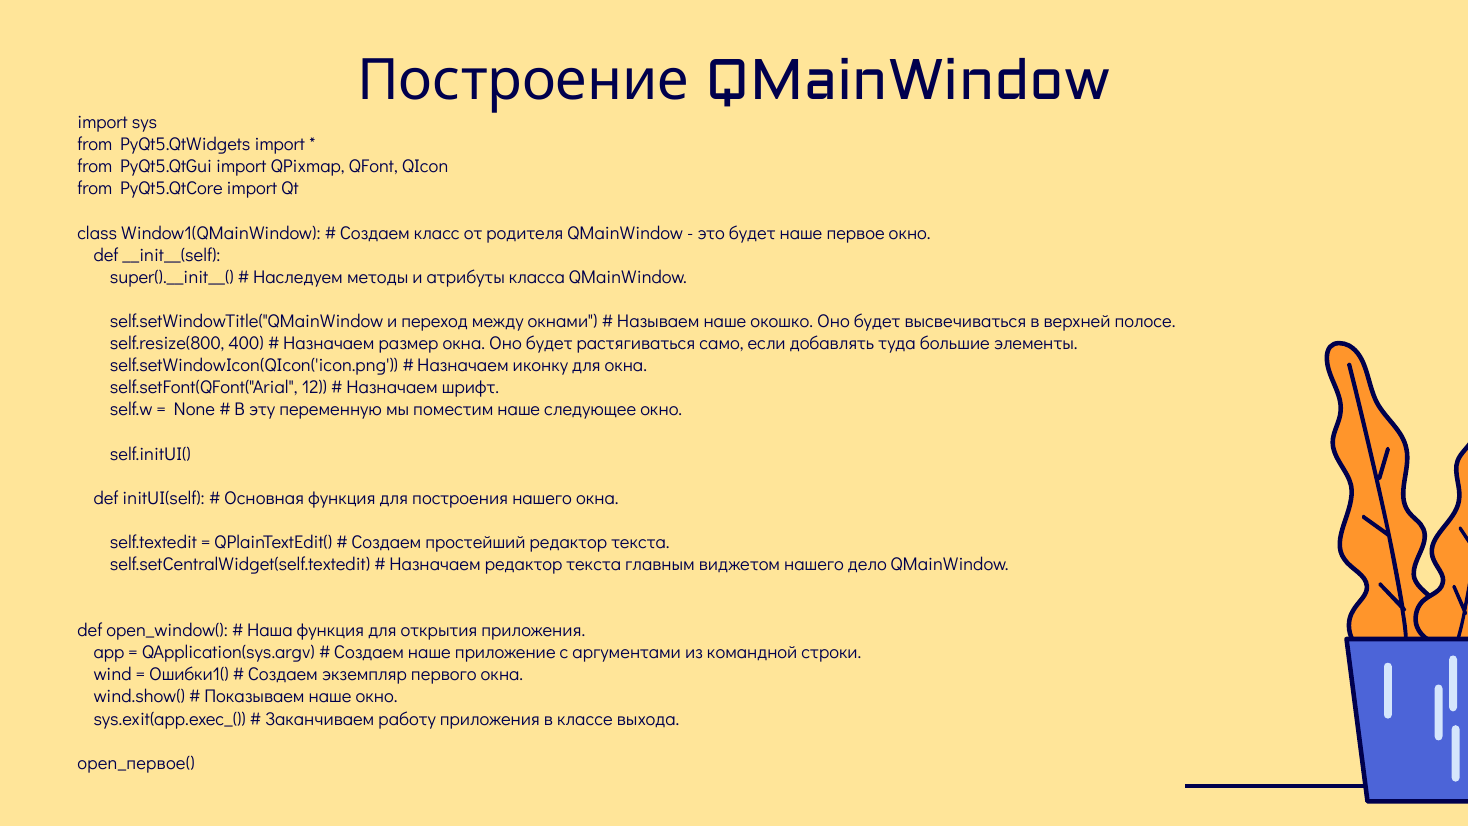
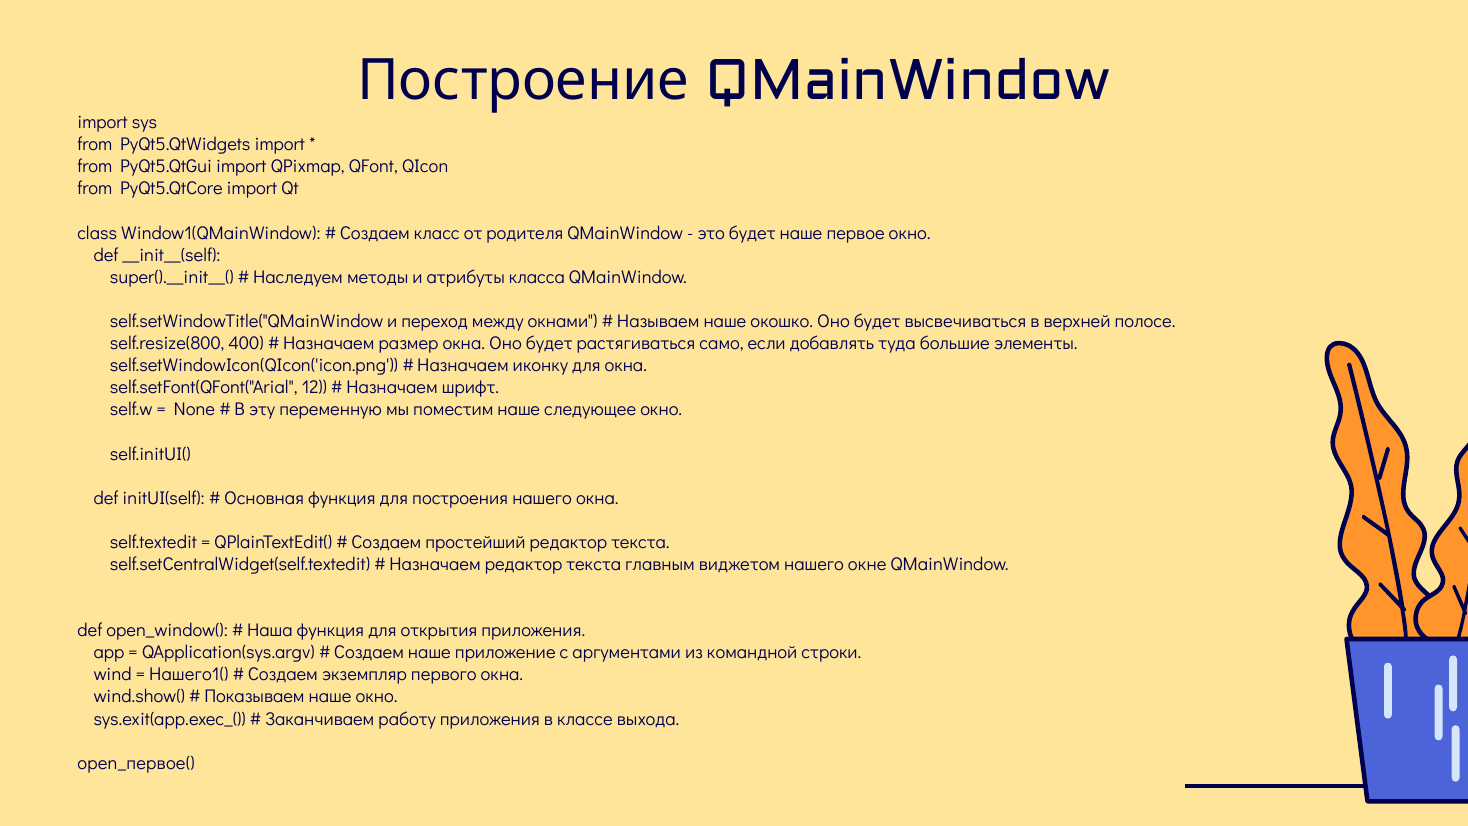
дело: дело -> окне
Ошибки1(: Ошибки1( -> Нашего1(
